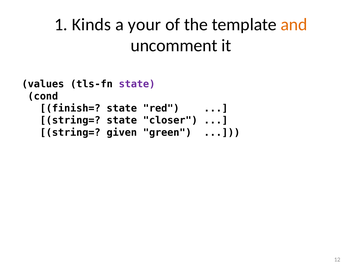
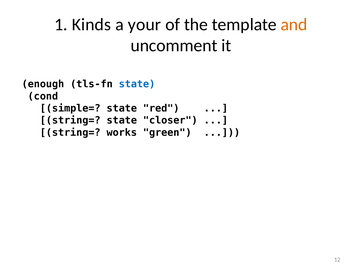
values: values -> enough
state at (137, 84) colour: purple -> blue
finish=: finish= -> simple=
given: given -> works
